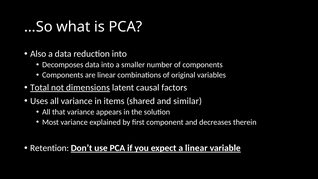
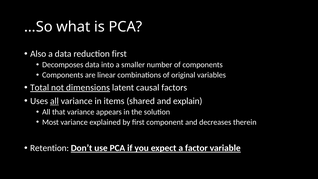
reduction into: into -> first
all at (54, 101) underline: none -> present
similar: similar -> explain
a linear: linear -> factor
